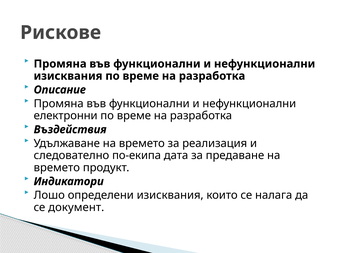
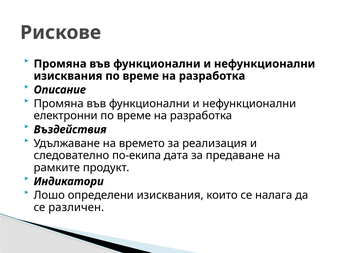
времето at (57, 167): времето -> рамките
документ: документ -> различен
